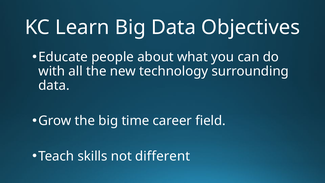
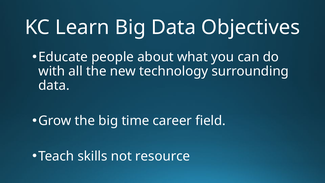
different: different -> resource
